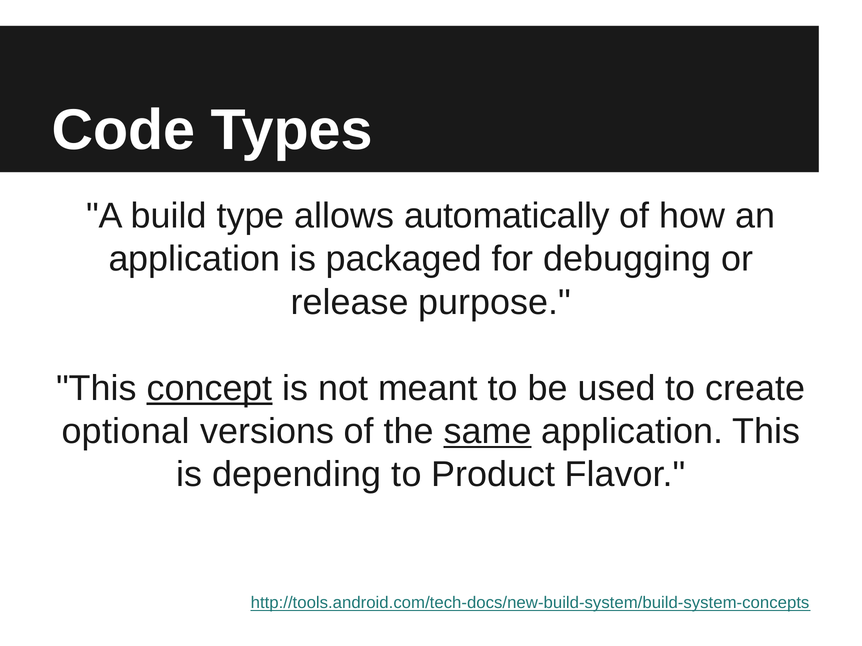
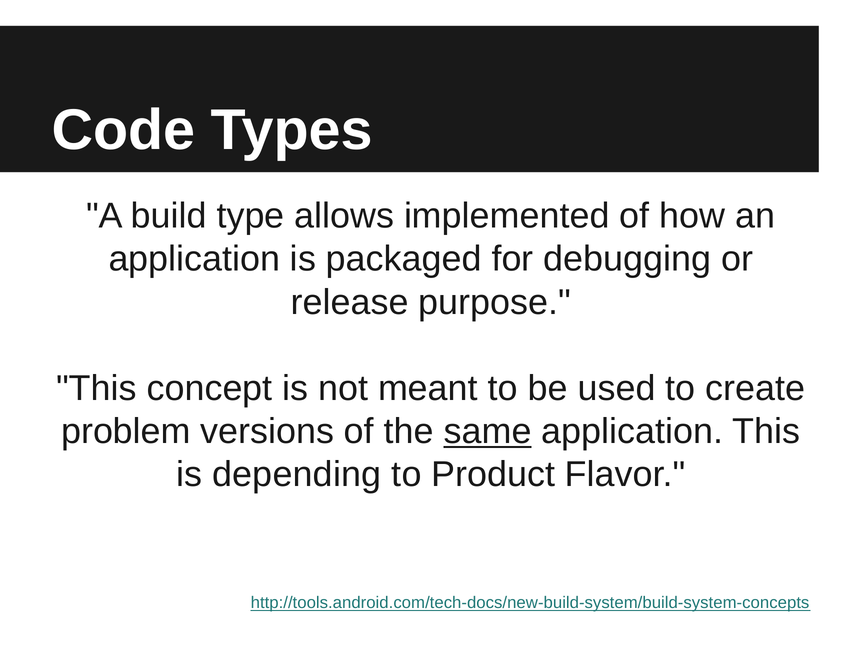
automatically: automatically -> implemented
concept underline: present -> none
optional: optional -> problem
